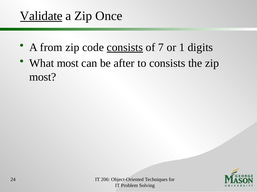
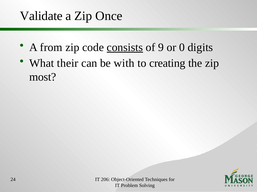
Validate underline: present -> none
7: 7 -> 9
1: 1 -> 0
What most: most -> their
after: after -> with
to consists: consists -> creating
